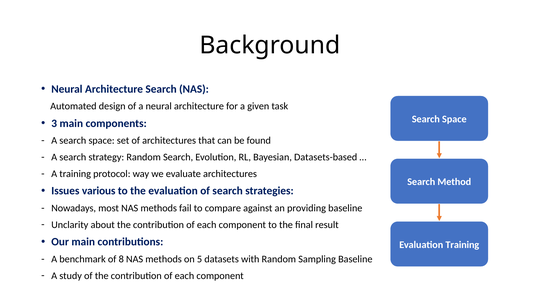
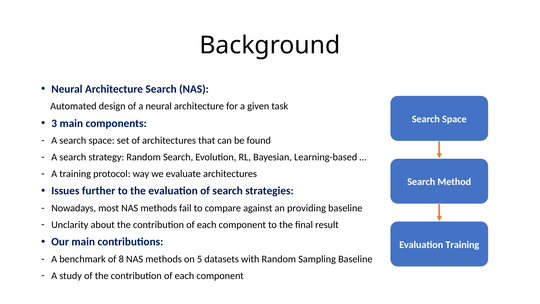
Datasets-based: Datasets-based -> Learning-based
various: various -> further
